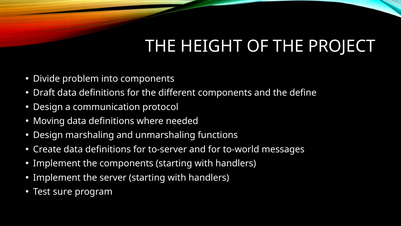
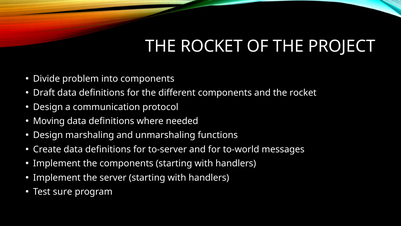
HEIGHT at (211, 46): HEIGHT -> ROCKET
and the define: define -> rocket
